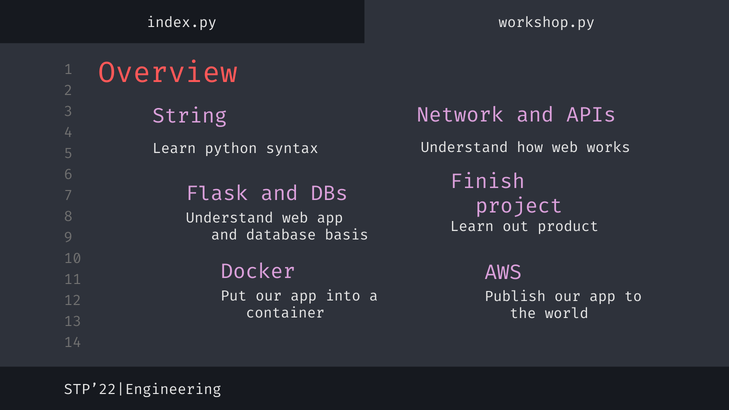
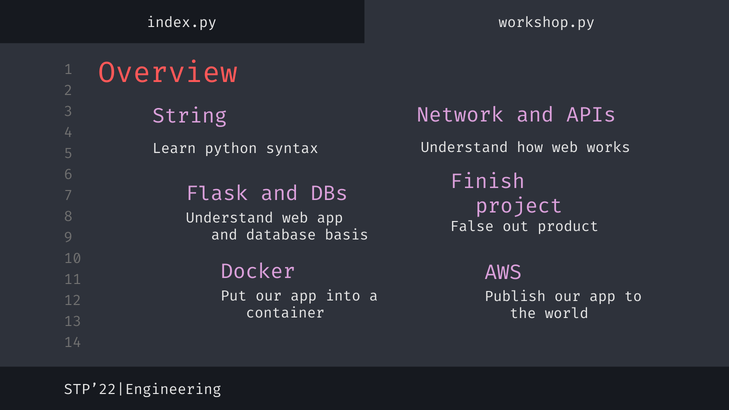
Learn at (472, 227): Learn -> False
